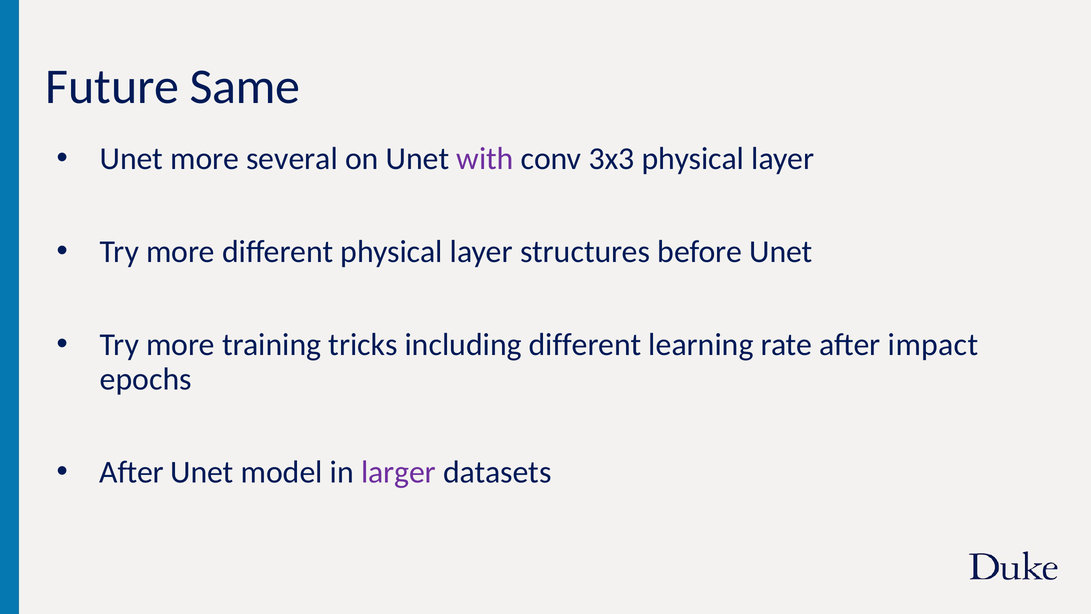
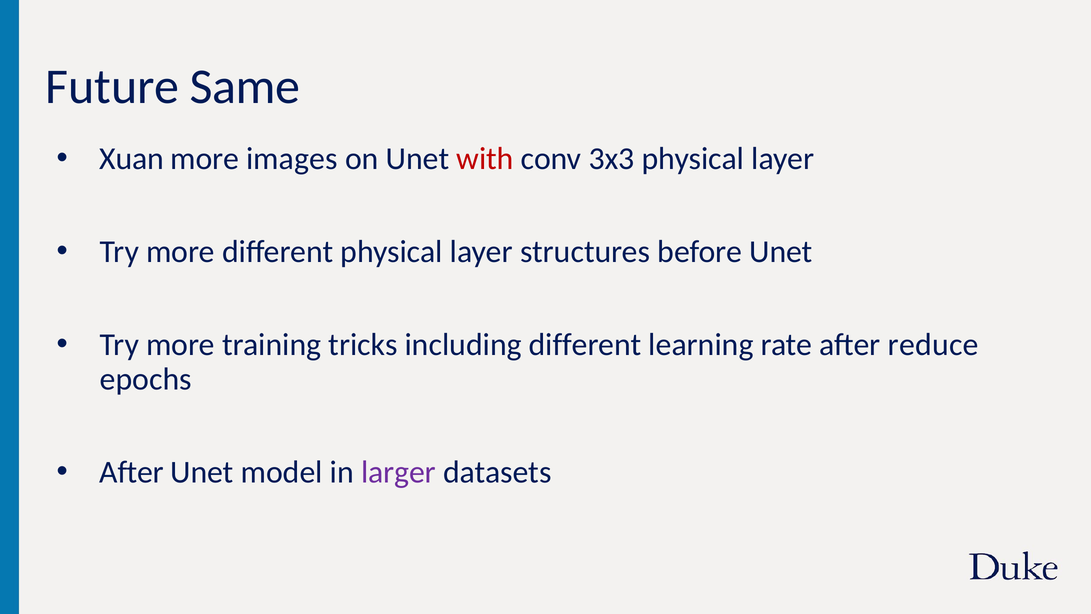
Unet at (132, 159): Unet -> Xuan
several: several -> images
with colour: purple -> red
impact: impact -> reduce
